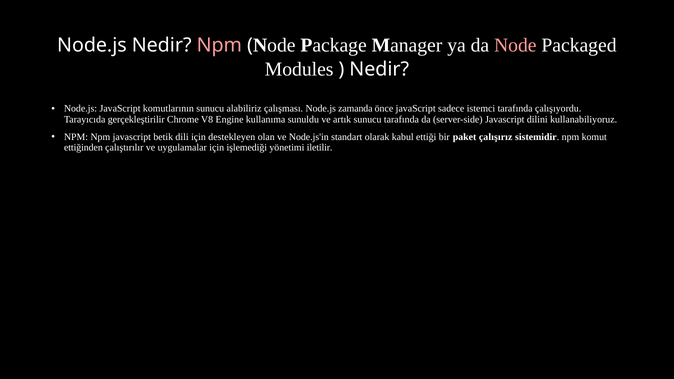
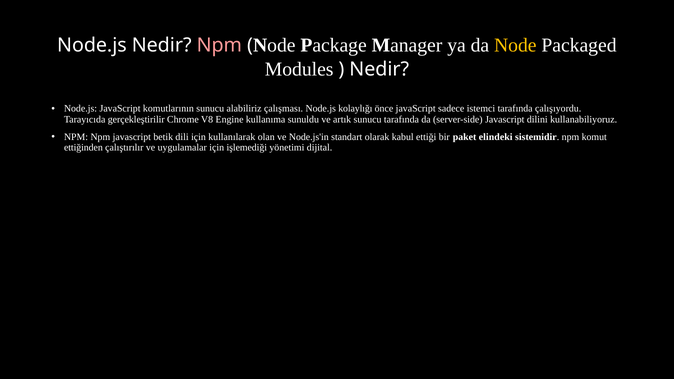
Node at (515, 45) colour: pink -> yellow
zamanda: zamanda -> kolaylığı
destekleyen: destekleyen -> kullanılarak
çalışırız: çalışırız -> elindeki
iletilir: iletilir -> dijital
